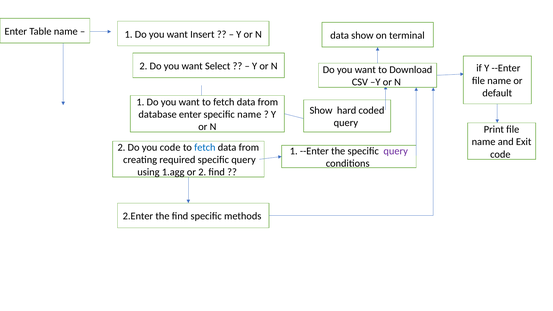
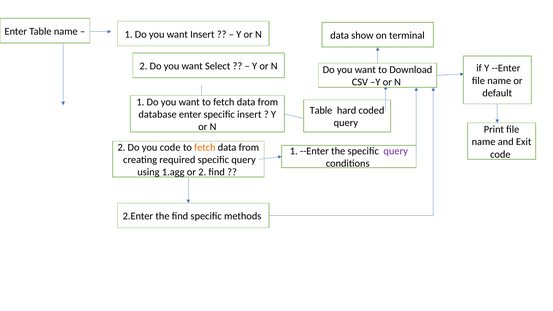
Show at (321, 110): Show -> Table
specific name: name -> insert
fetch at (205, 147) colour: blue -> orange
